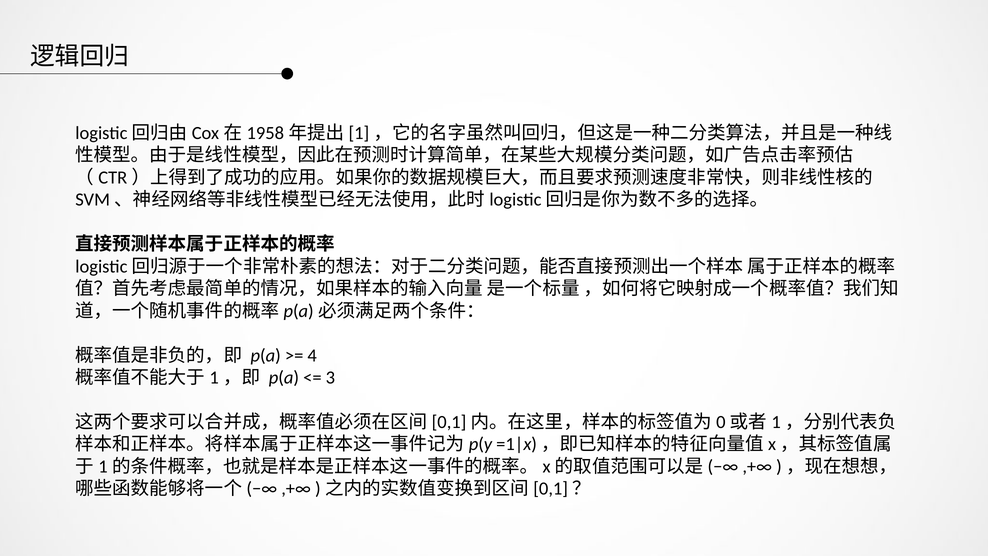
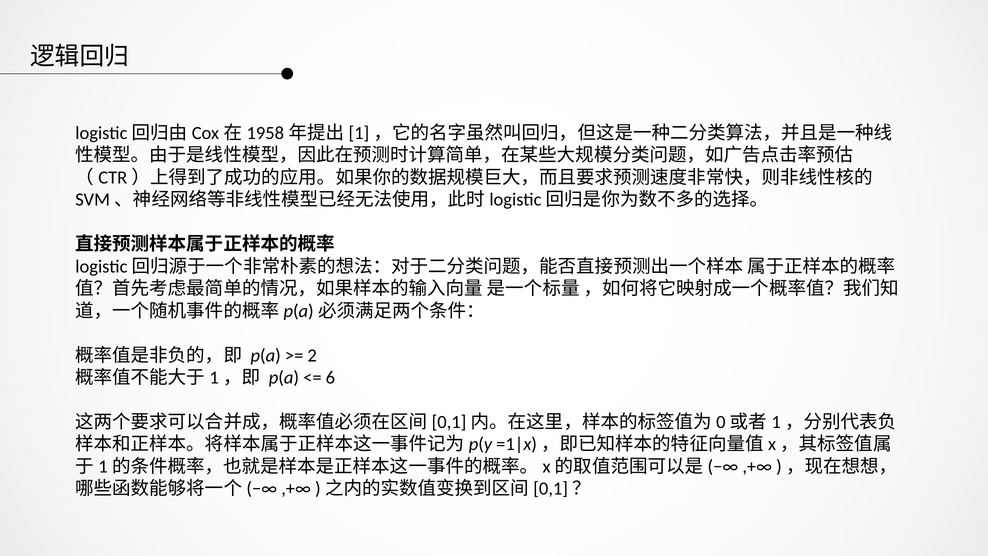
4: 4 -> 2
3: 3 -> 6
